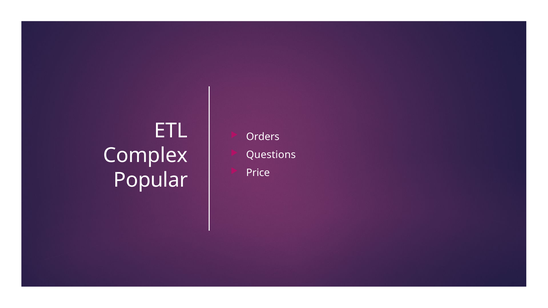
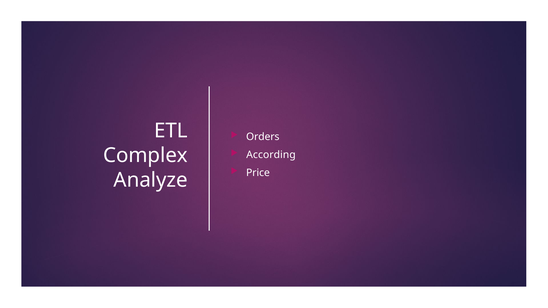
Questions: Questions -> According
Popular: Popular -> Analyze
